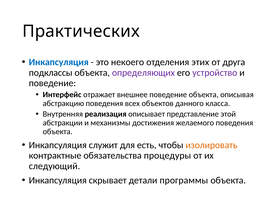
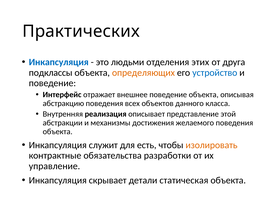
некоего: некоего -> людьми
определяющих colour: purple -> orange
устройство colour: purple -> blue
процедуры: процедуры -> разработки
следующий: следующий -> управление
программы: программы -> статическая
